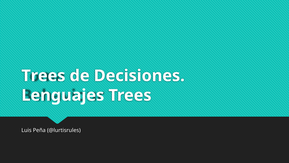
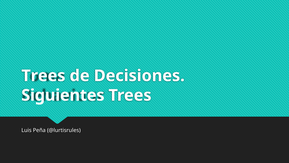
Lenguajes: Lenguajes -> Siguientes
